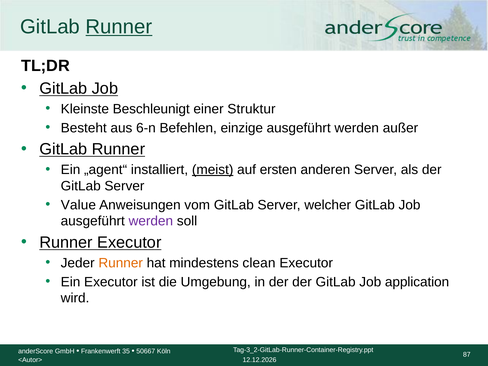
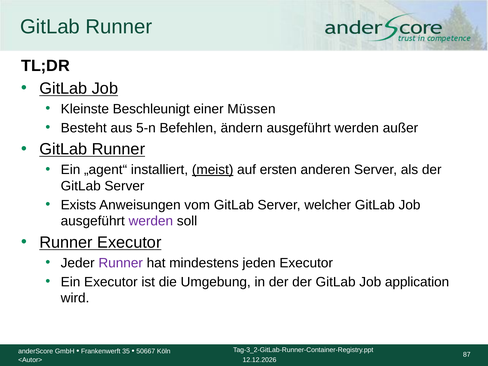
Runner at (119, 27) underline: present -> none
Struktur: Struktur -> Müssen
6-n: 6-n -> 5-n
einzige: einzige -> ändern
Value: Value -> Exists
Runner at (121, 263) colour: orange -> purple
clean: clean -> jeden
